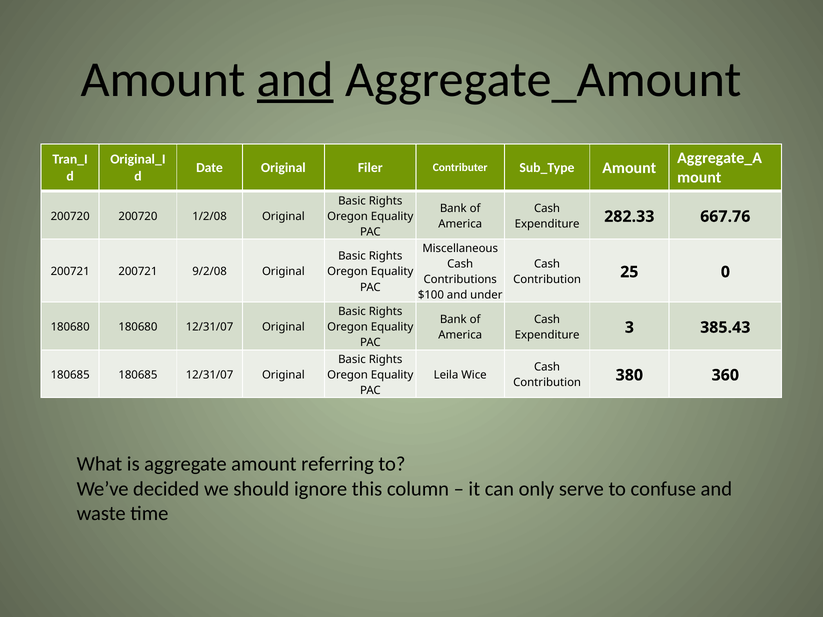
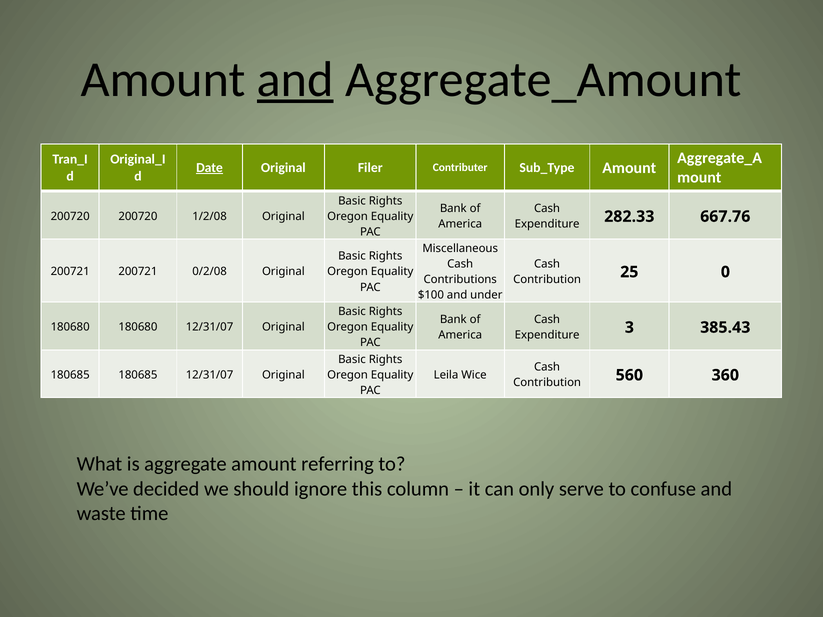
Date underline: none -> present
9/2/08: 9/2/08 -> 0/2/08
380: 380 -> 560
